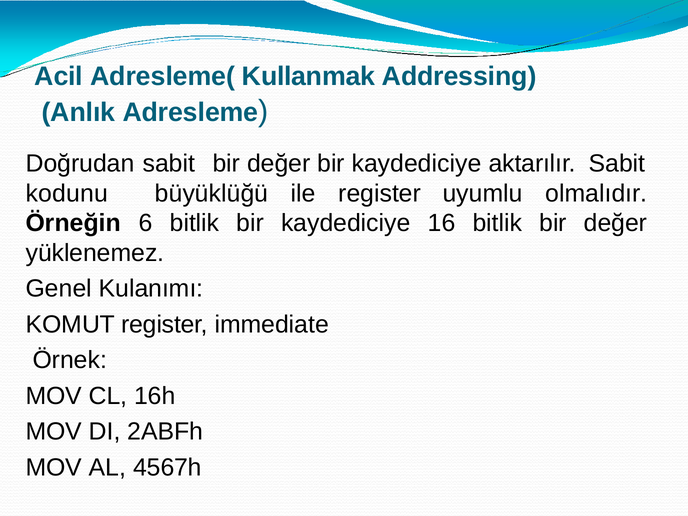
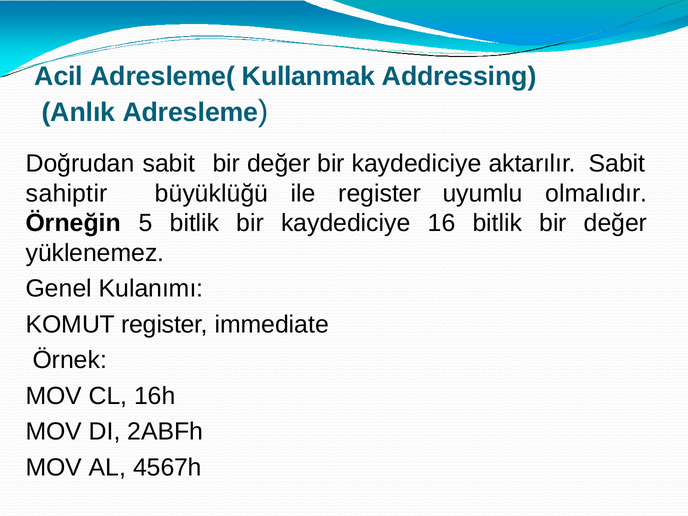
kodunu: kodunu -> sahiptir
6: 6 -> 5
